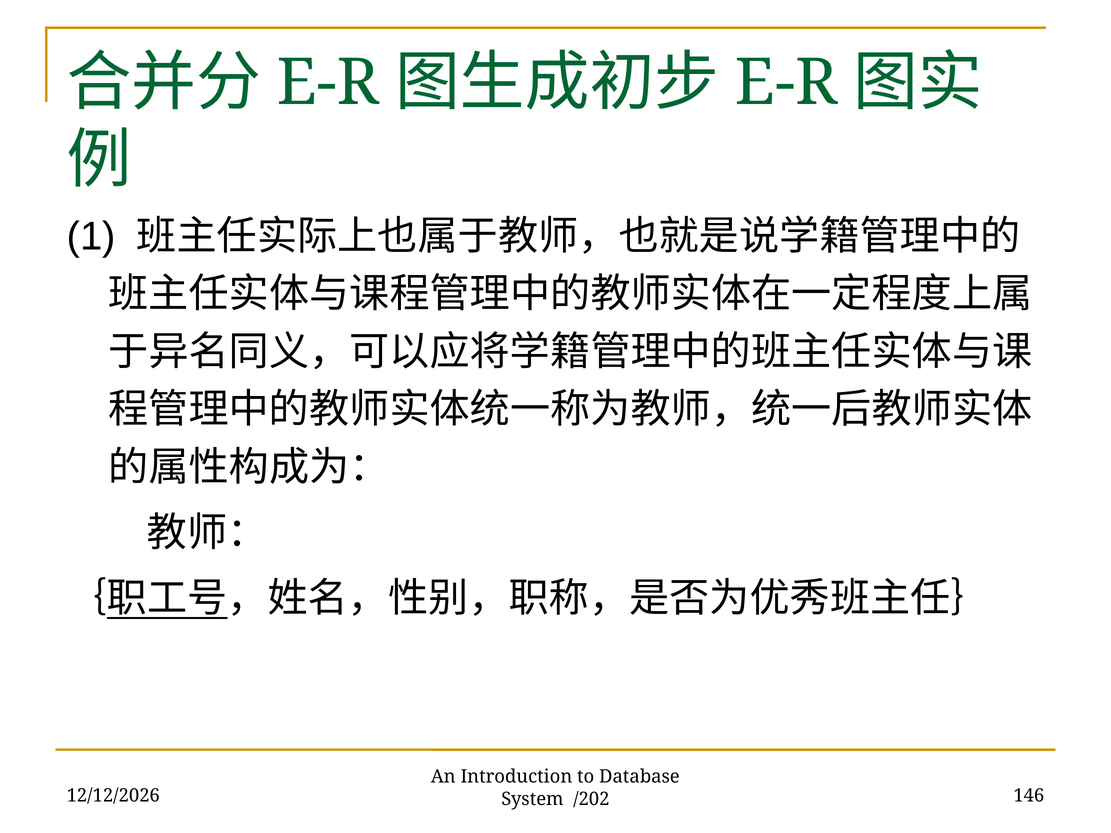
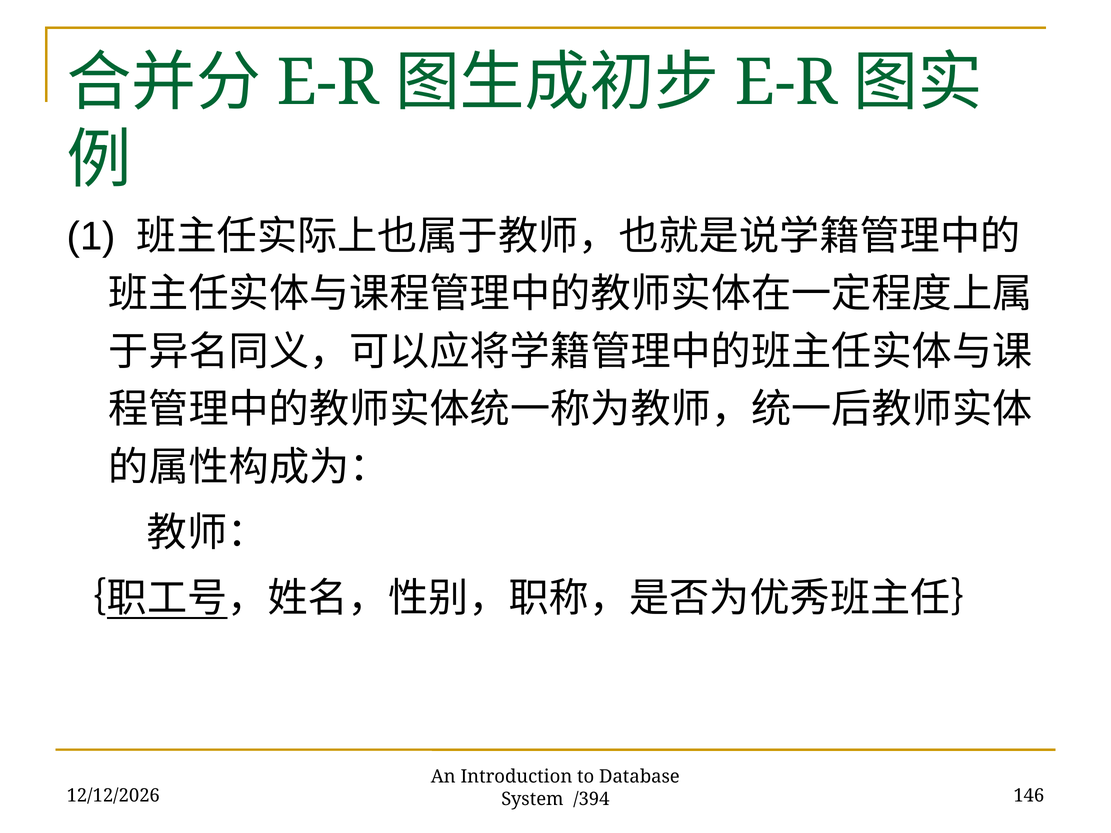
/202: /202 -> /394
